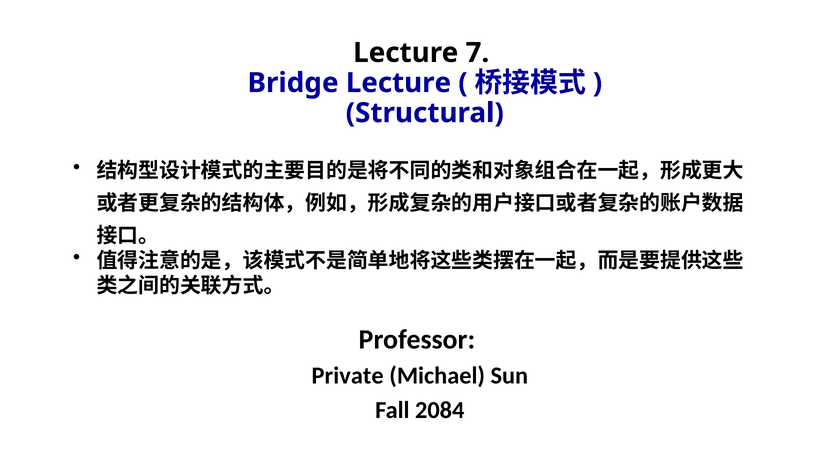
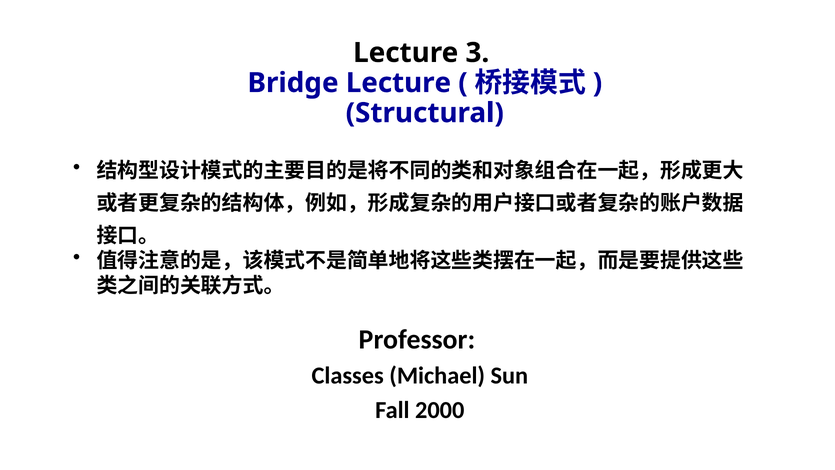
7: 7 -> 3
Private: Private -> Classes
2084: 2084 -> 2000
